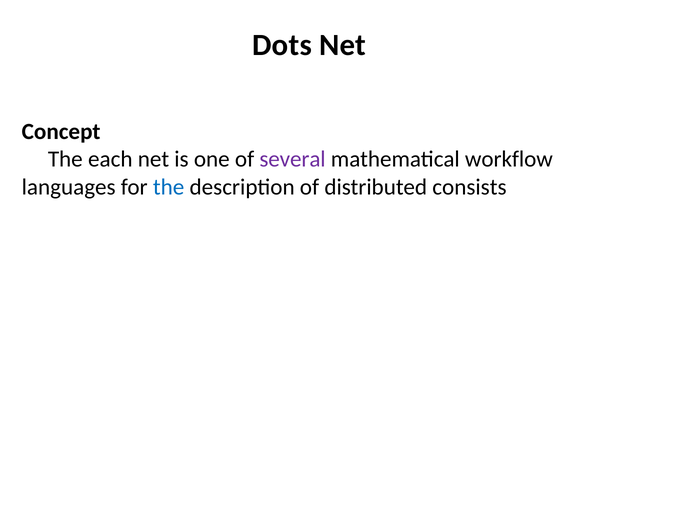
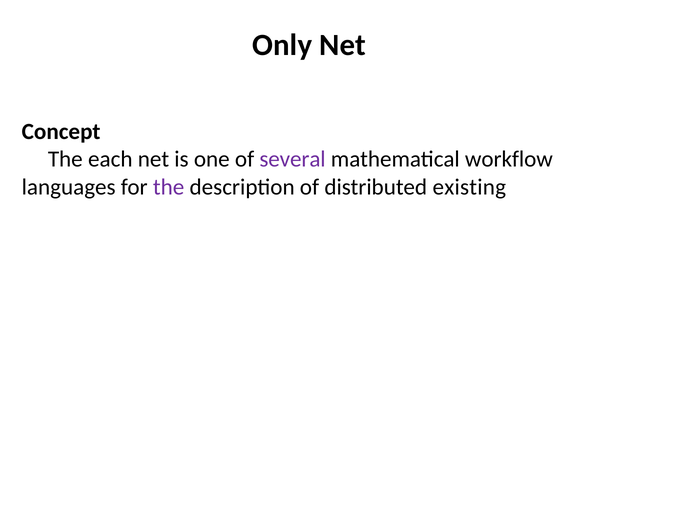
Dots: Dots -> Only
the at (169, 187) colour: blue -> purple
consists: consists -> existing
